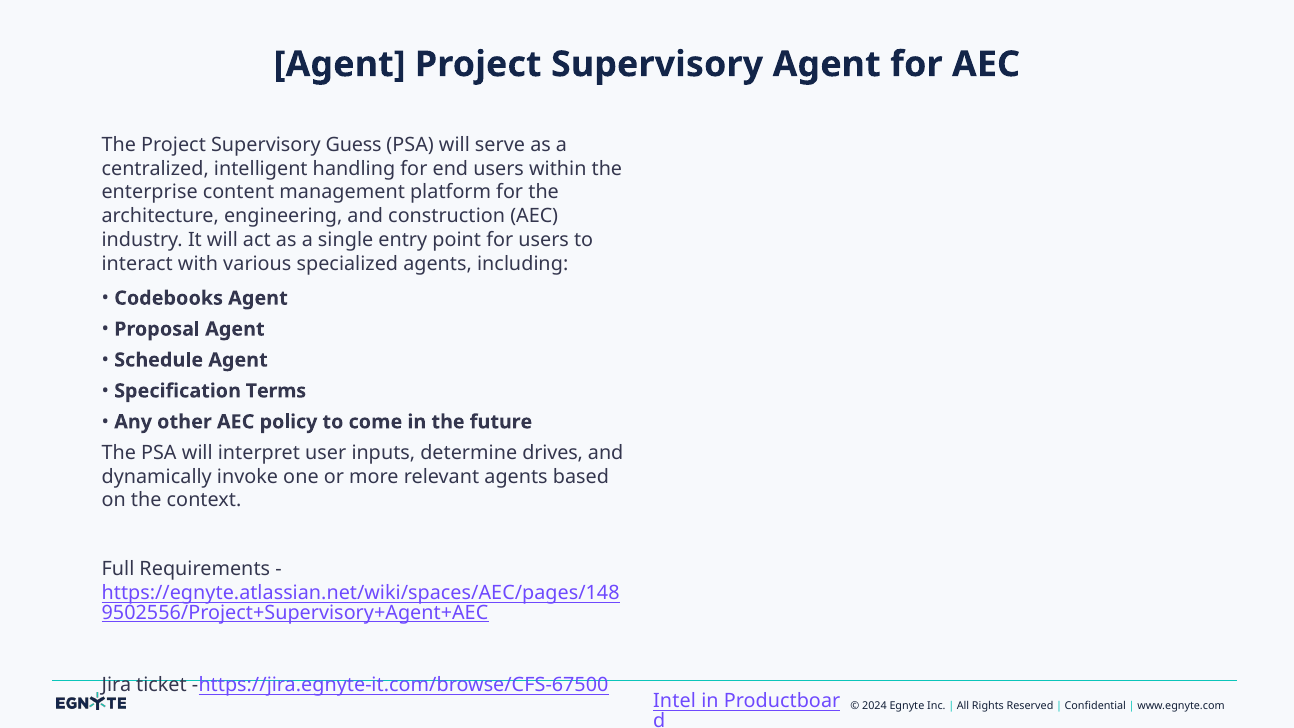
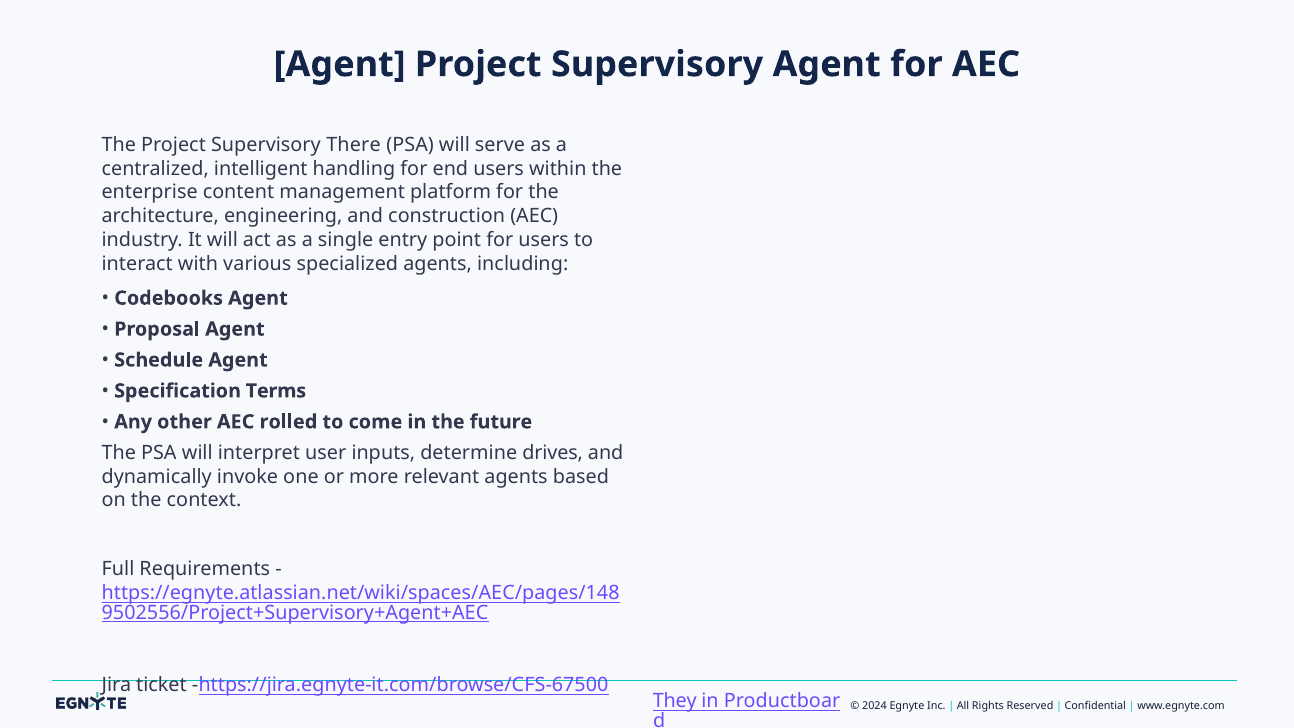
Guess: Guess -> There
policy: policy -> rolled
Intel: Intel -> They
